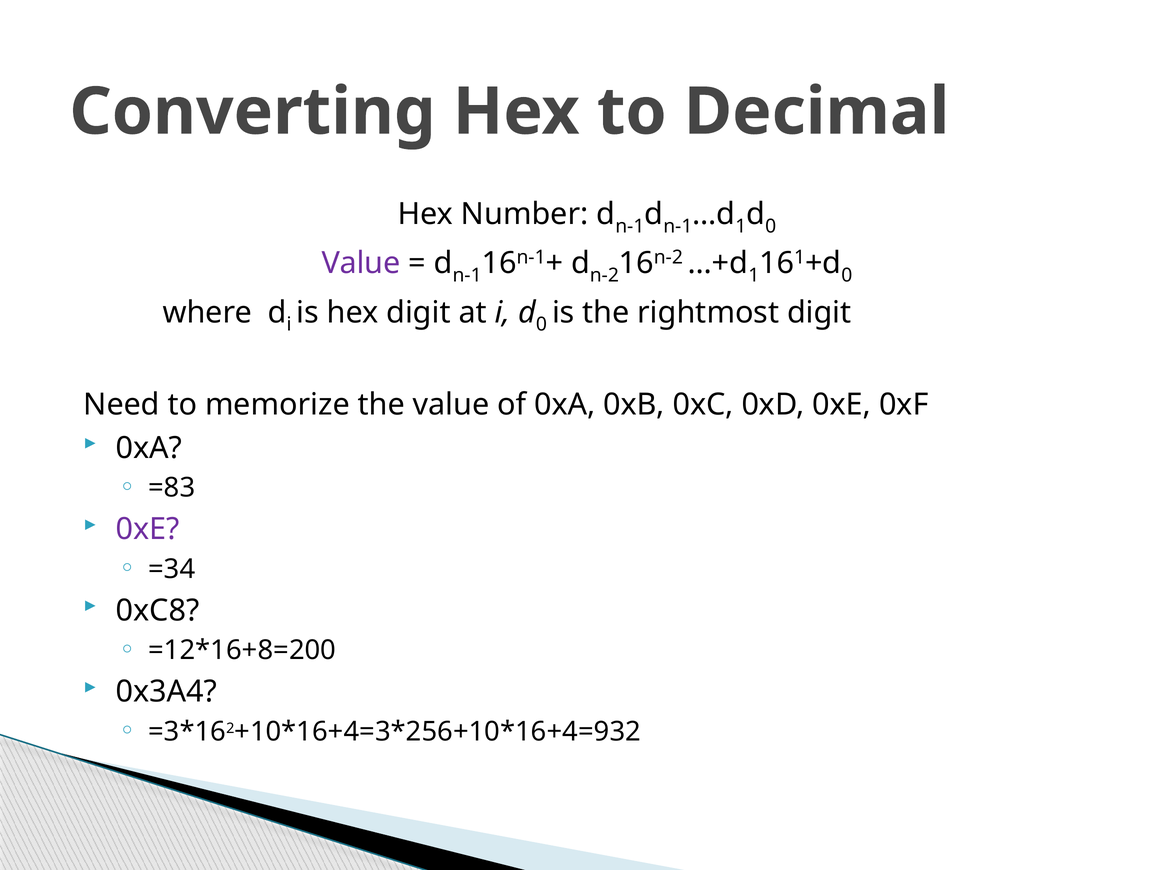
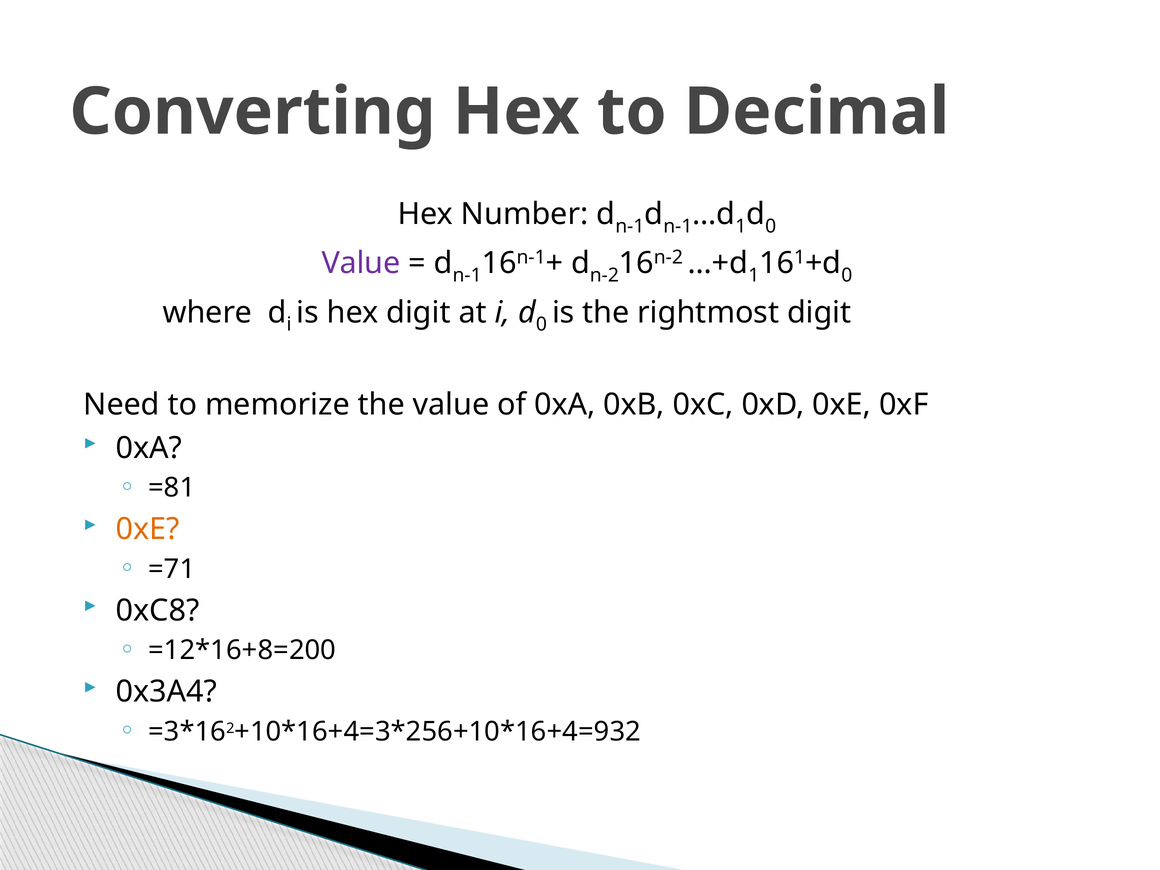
=83: =83 -> =81
0xE at (148, 529) colour: purple -> orange
=34: =34 -> =71
